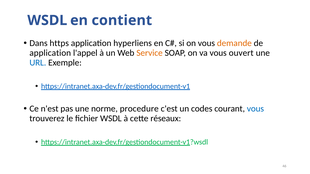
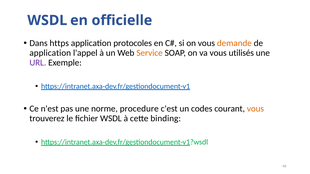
contient: contient -> officielle
hyperliens: hyperliens -> protocoles
ouvert: ouvert -> utilisés
URL colour: blue -> purple
vous at (255, 109) colour: blue -> orange
réseaux: réseaux -> binding
